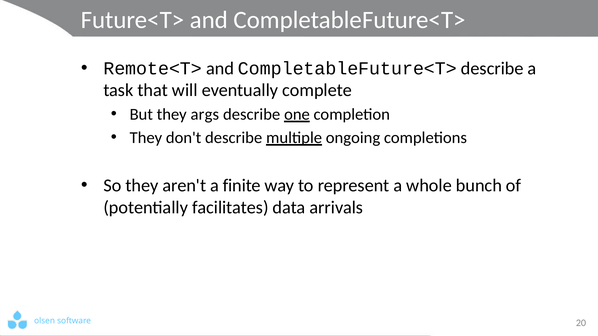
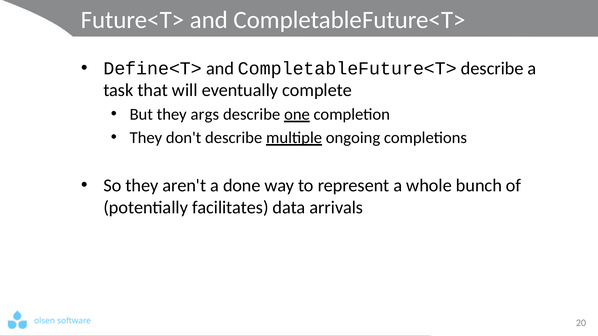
Remote<T>: Remote<T> -> Define<T>
finite: finite -> done
